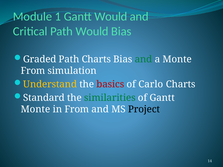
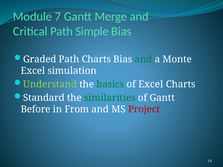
1: 1 -> 7
Gantt Would: Would -> Merge
Path Would: Would -> Simple
From at (33, 71): From -> Excel
Understand colour: yellow -> light green
basics colour: red -> green
of Carlo: Carlo -> Excel
Monte at (35, 109): Monte -> Before
Project colour: black -> red
